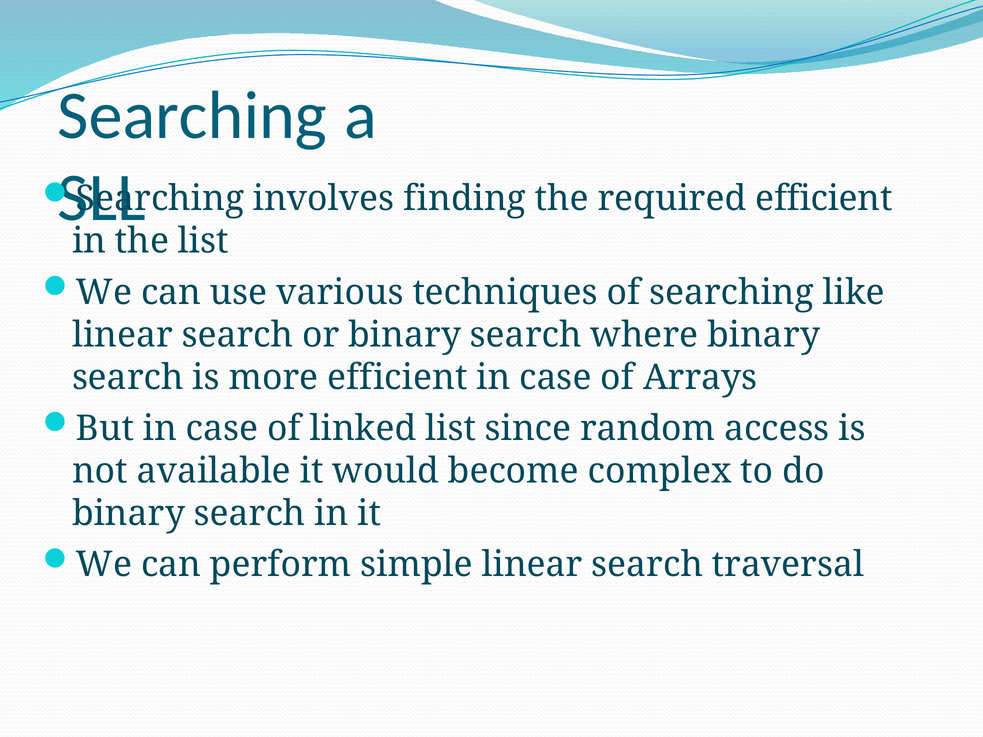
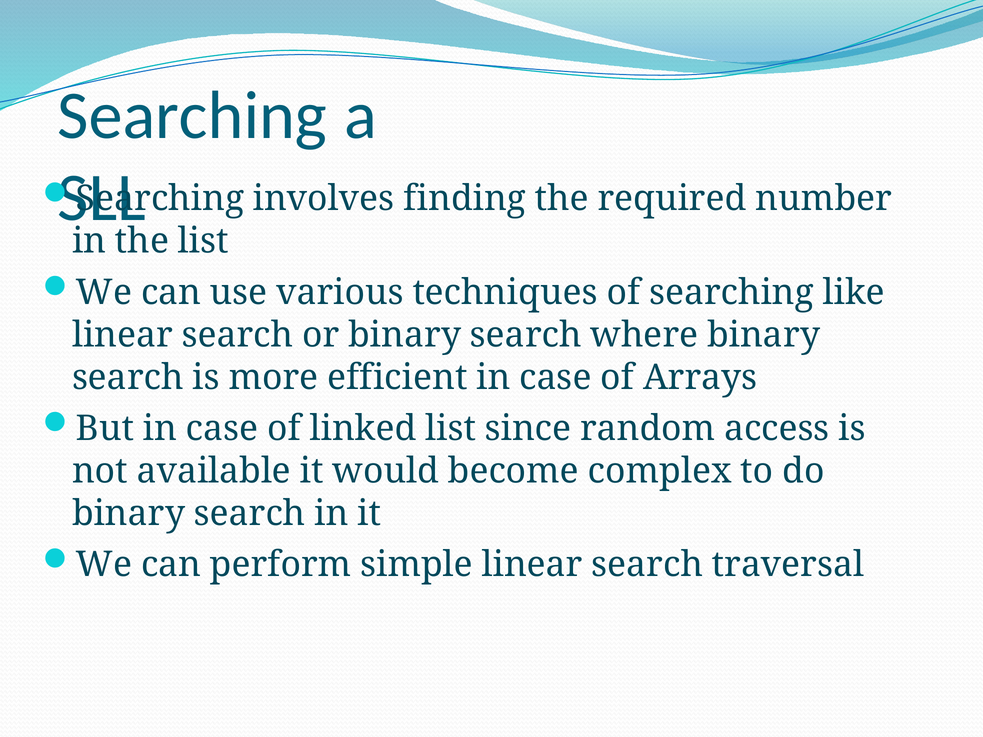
required efficient: efficient -> number
